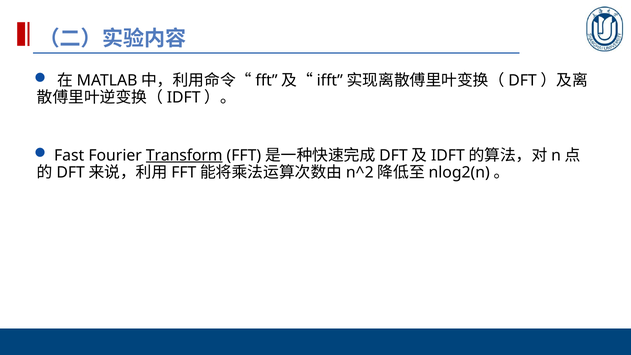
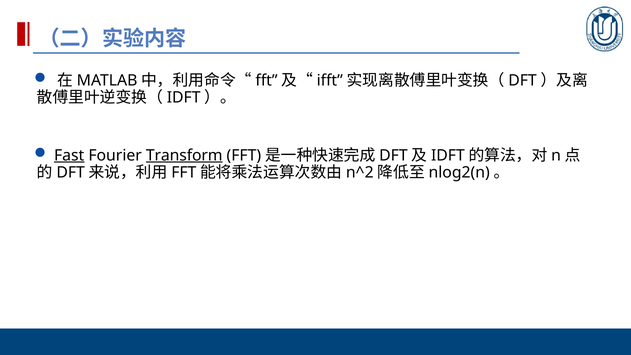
Fast underline: none -> present
